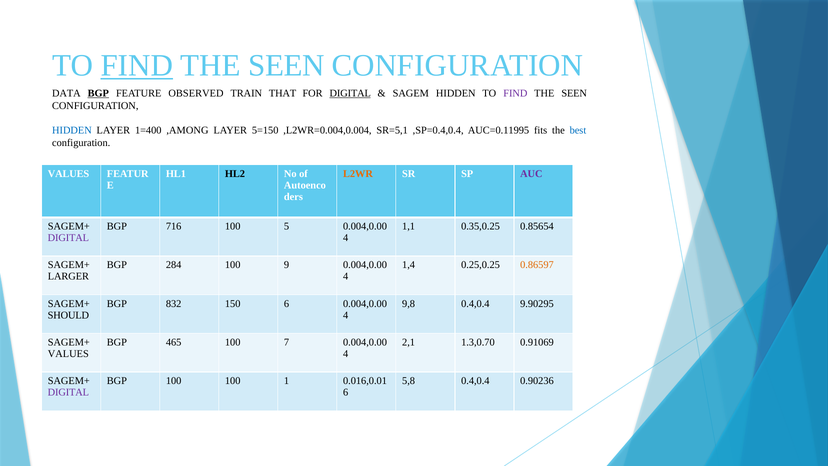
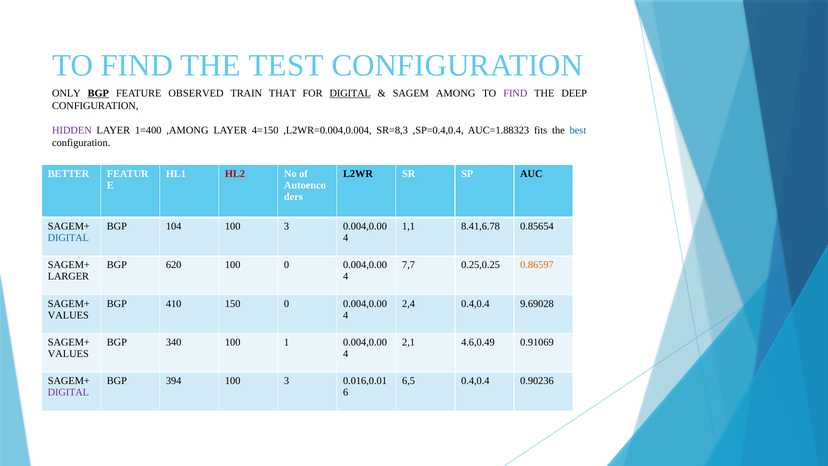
FIND at (137, 65) underline: present -> none
SEEN at (286, 65): SEEN -> TEST
DATA: DATA -> ONLY
SAGEM HIDDEN: HIDDEN -> AMONG
SEEN at (574, 93): SEEN -> DEEP
HIDDEN at (72, 130) colour: blue -> purple
5=150: 5=150 -> 4=150
SR=5,1: SR=5,1 -> SR=8,3
AUC=0.11995: AUC=0.11995 -> AUC=1.88323
VALUES at (69, 174): VALUES -> BETTER
HL2 colour: black -> red
L2WR colour: orange -> black
AUC colour: purple -> black
716: 716 -> 104
5 at (287, 226): 5 -> 3
0.35,0.25: 0.35,0.25 -> 8.41,6.78
DIGITAL at (68, 238) colour: purple -> blue
284: 284 -> 620
100 9: 9 -> 0
1,4: 1,4 -> 7,7
832: 832 -> 410
150 6: 6 -> 0
9,8: 9,8 -> 2,4
9.90295: 9.90295 -> 9.69028
SHOULD at (68, 315): SHOULD -> VALUES
465: 465 -> 340
7: 7 -> 1
1.3,0.70: 1.3,0.70 -> 4.6,0.49
BGP 100: 100 -> 394
1 at (287, 381): 1 -> 3
5,8: 5,8 -> 6,5
